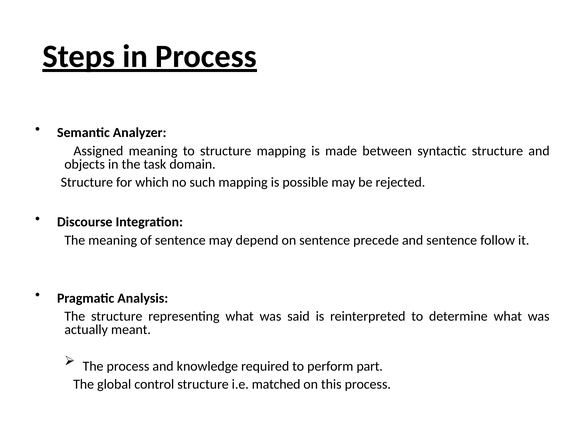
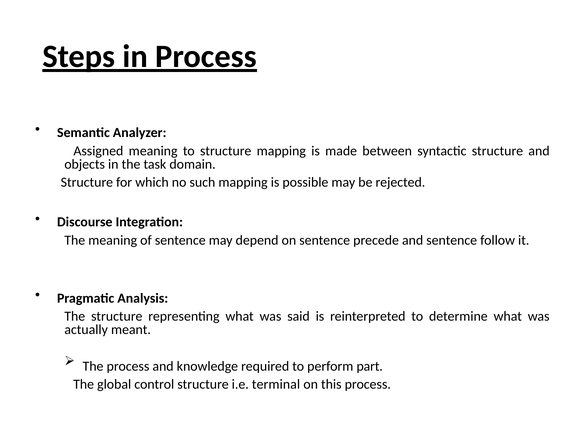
matched: matched -> terminal
